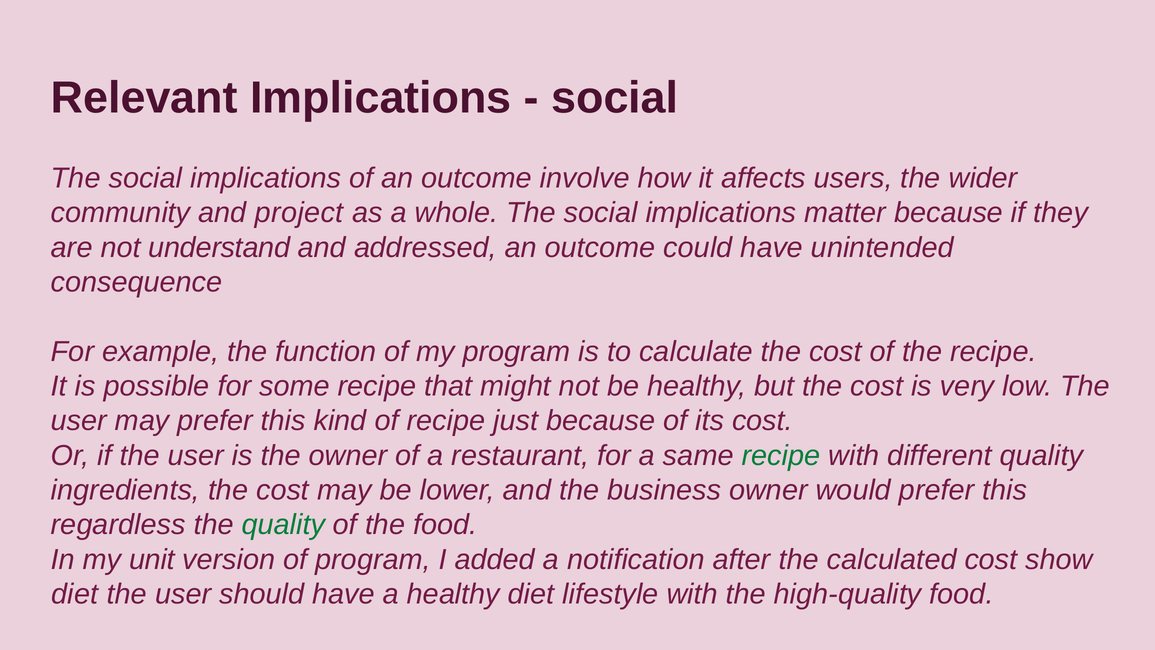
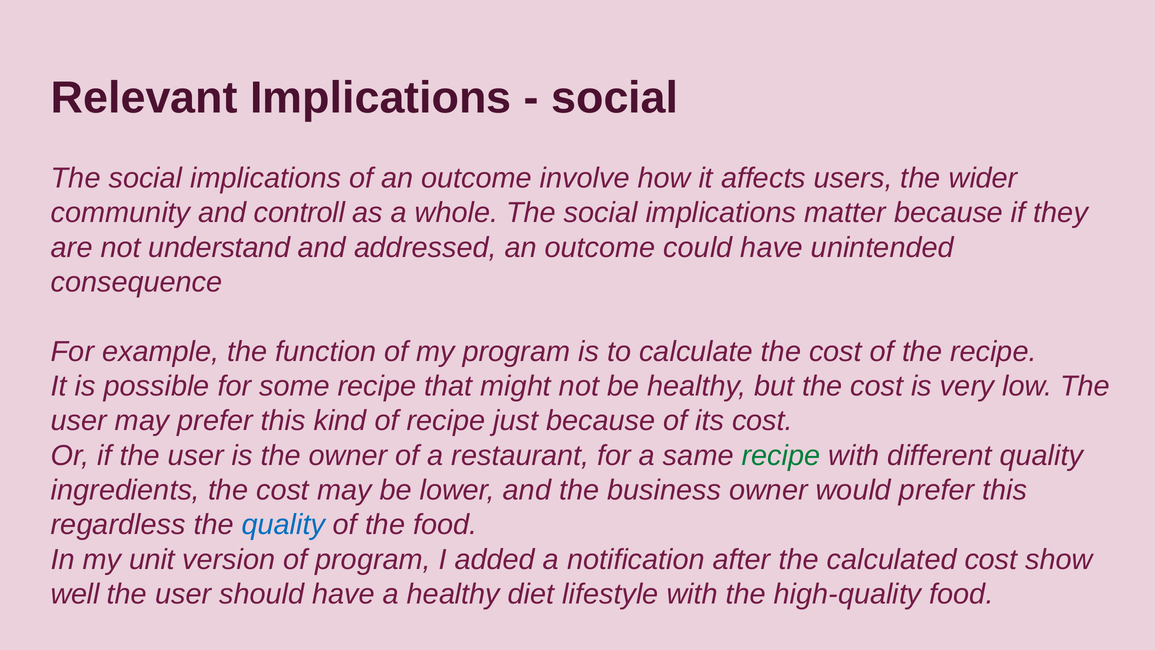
project: project -> controll
quality at (283, 525) colour: green -> blue
diet at (75, 594): diet -> well
